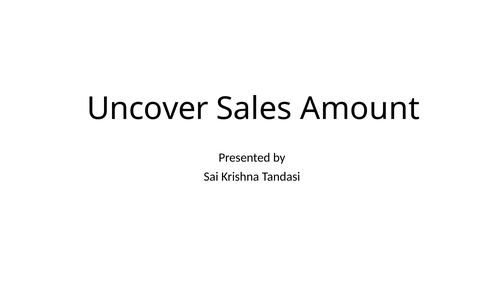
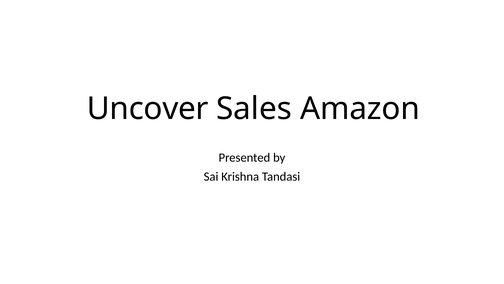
Amount: Amount -> Amazon
